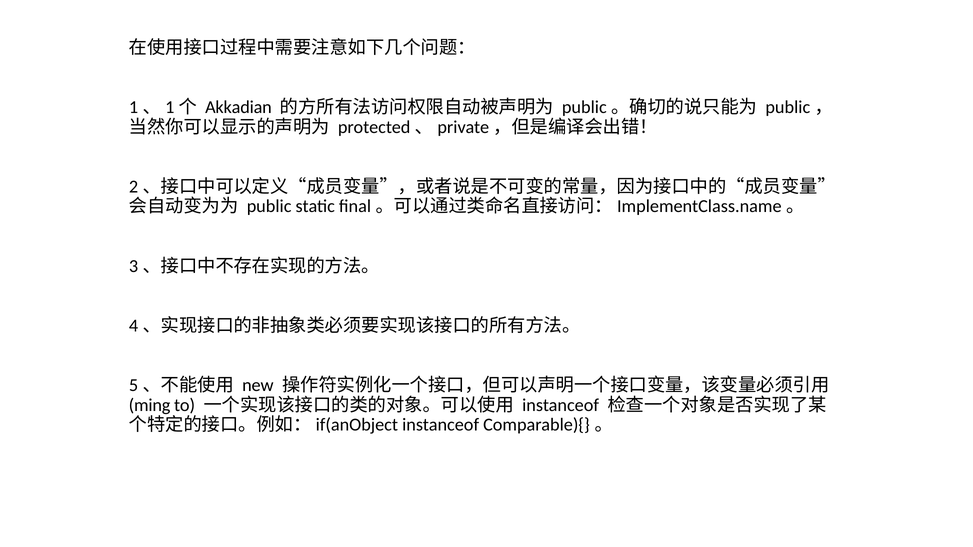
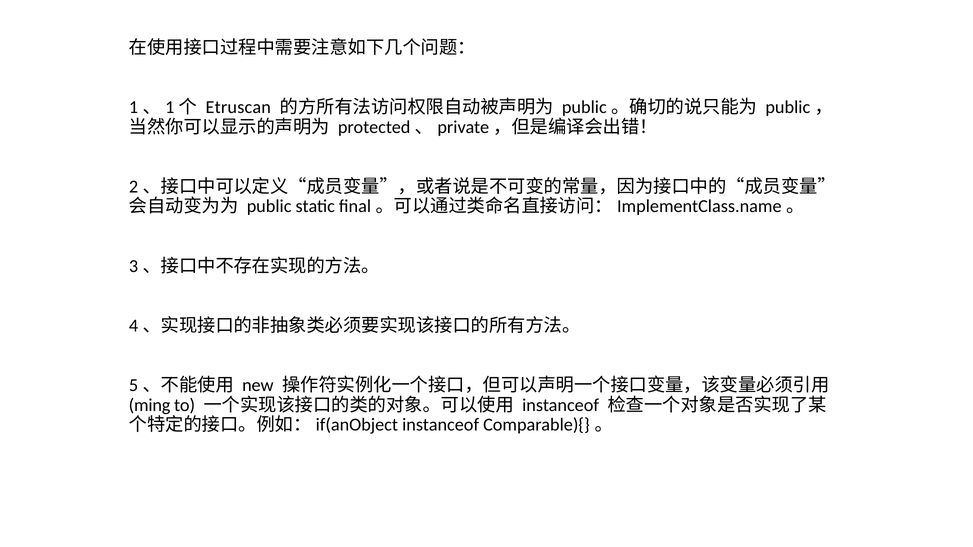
Akkadian: Akkadian -> Etruscan
